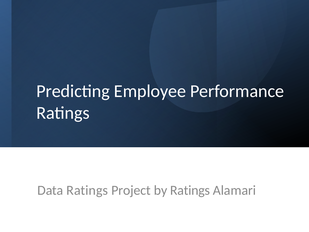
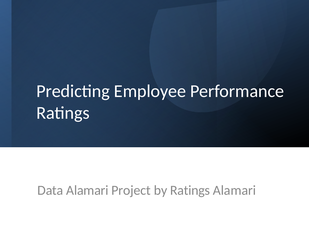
Data Ratings: Ratings -> Alamari
